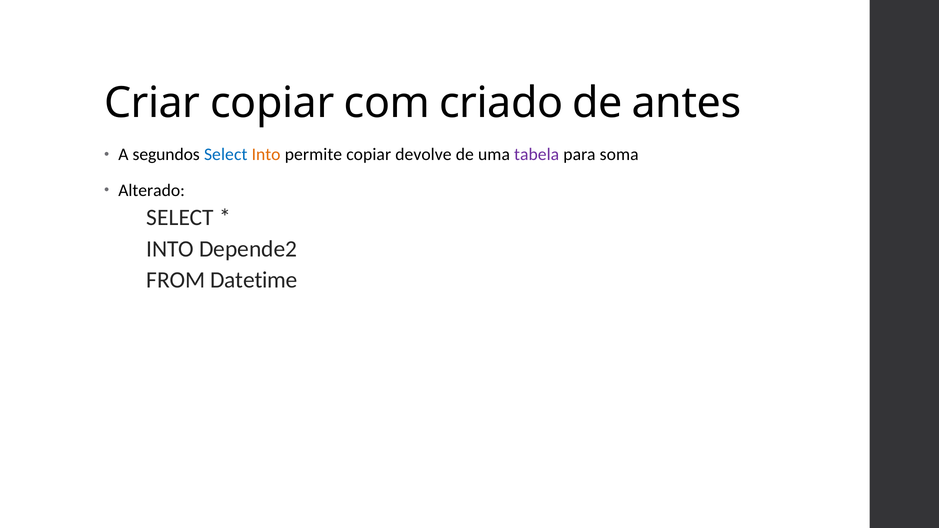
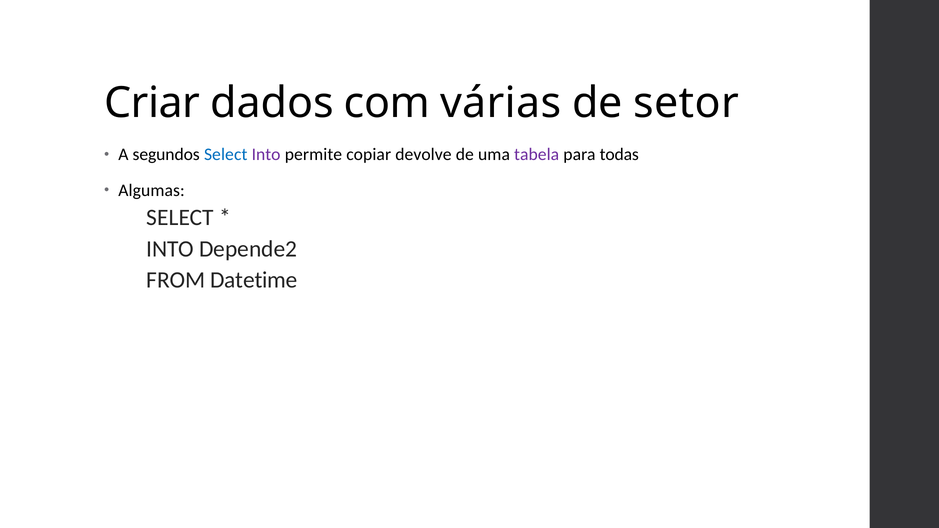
Criar copiar: copiar -> dados
criado: criado -> várias
antes: antes -> setor
Into at (266, 155) colour: orange -> purple
soma: soma -> todas
Alterado: Alterado -> Algumas
